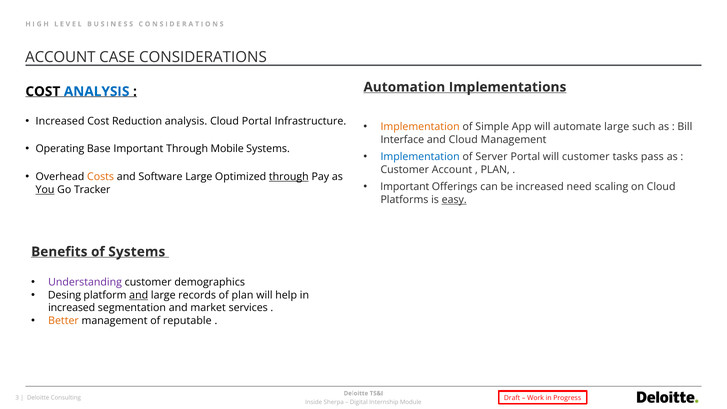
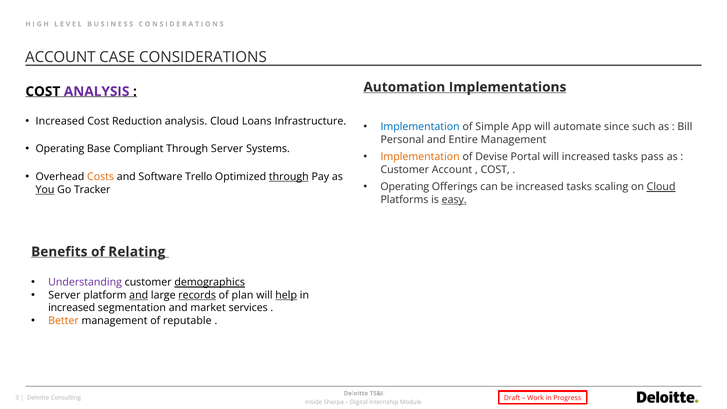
ANALYSIS at (97, 92) colour: blue -> purple
Cloud Portal: Portal -> Loans
Implementation at (420, 127) colour: orange -> blue
automate large: large -> since
Interface: Interface -> Personal
and Cloud: Cloud -> Entire
Base Important: Important -> Compliant
Through Mobile: Mobile -> Server
Implementation at (420, 157) colour: blue -> orange
Server: Server -> Devise
will customer: customer -> increased
PLAN at (495, 170): PLAN -> COST
Software Large: Large -> Trello
Important at (405, 187): Important -> Operating
be increased need: need -> tasks
Cloud at (661, 187) underline: none -> present
of Systems: Systems -> Relating
demographics underline: none -> present
Desing at (64, 295): Desing -> Server
records underline: none -> present
help underline: none -> present
